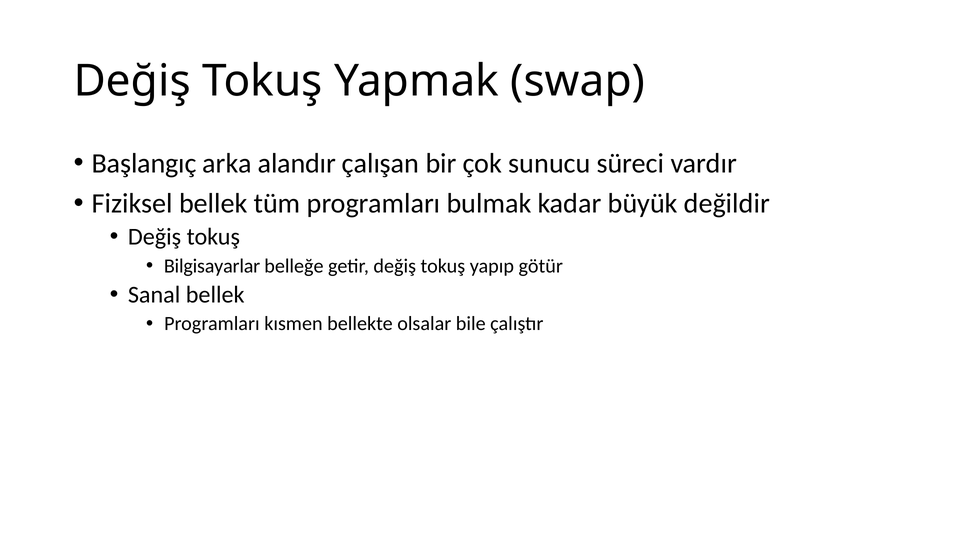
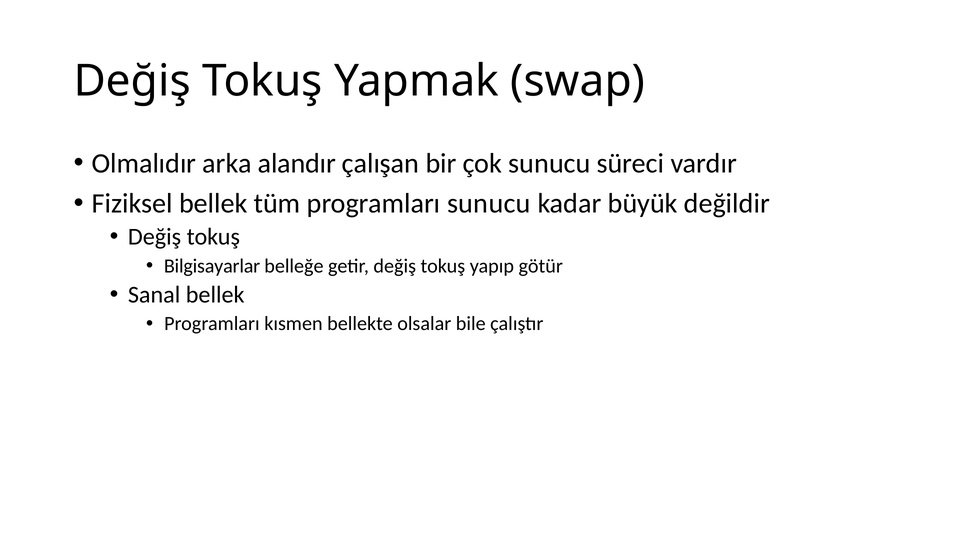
Başlangıç: Başlangıç -> Olmalıdır
programları bulmak: bulmak -> sunucu
